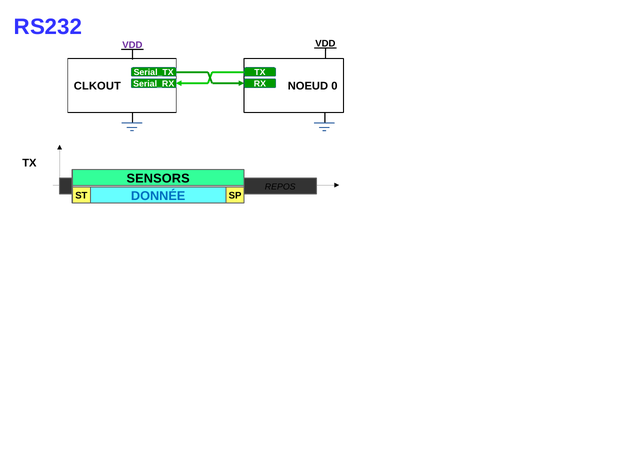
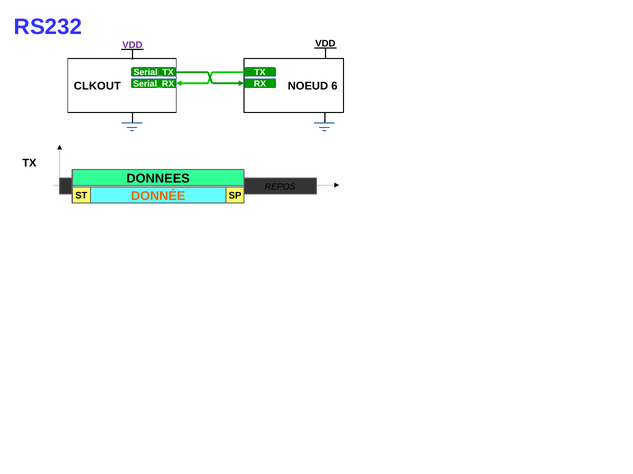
0: 0 -> 6
SENSORS: SENSORS -> DONNEES
DONNÉE colour: blue -> orange
